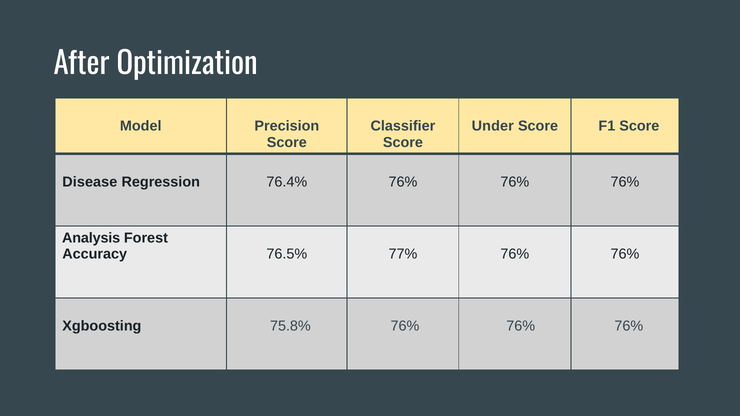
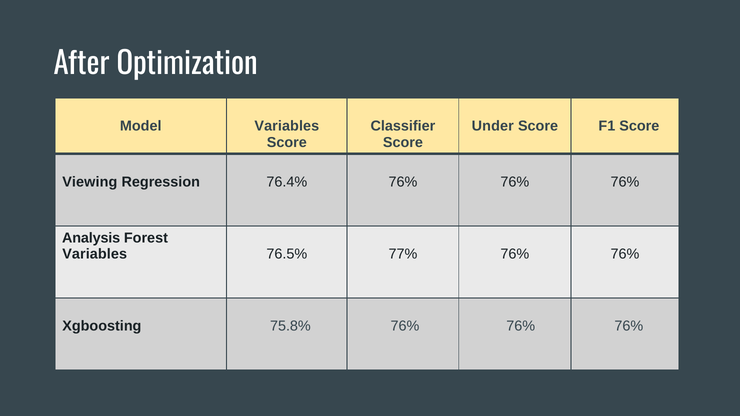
Model Precision: Precision -> Variables
Disease: Disease -> Viewing
Accuracy at (95, 254): Accuracy -> Variables
